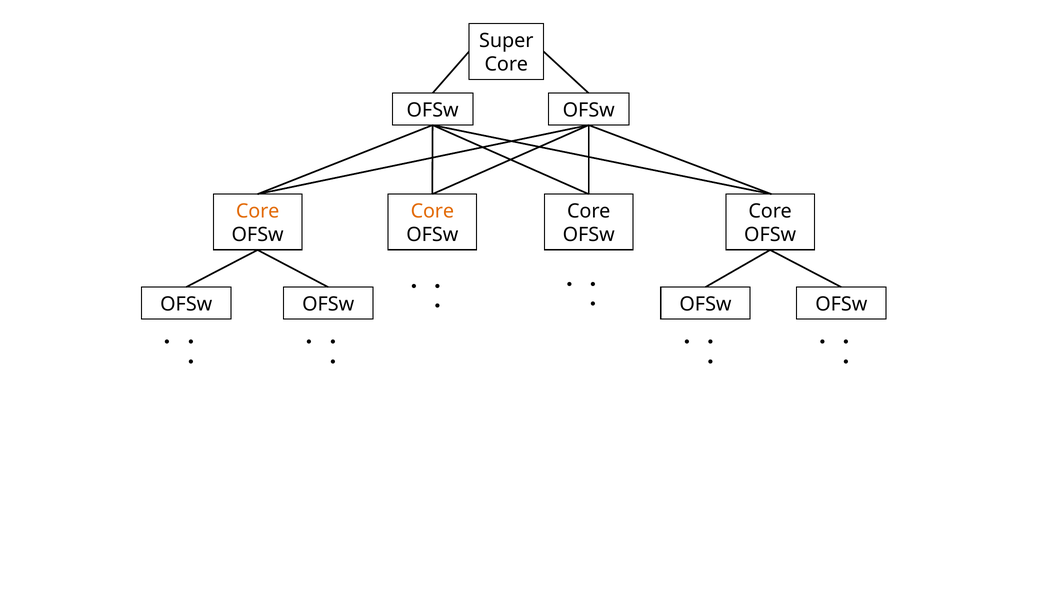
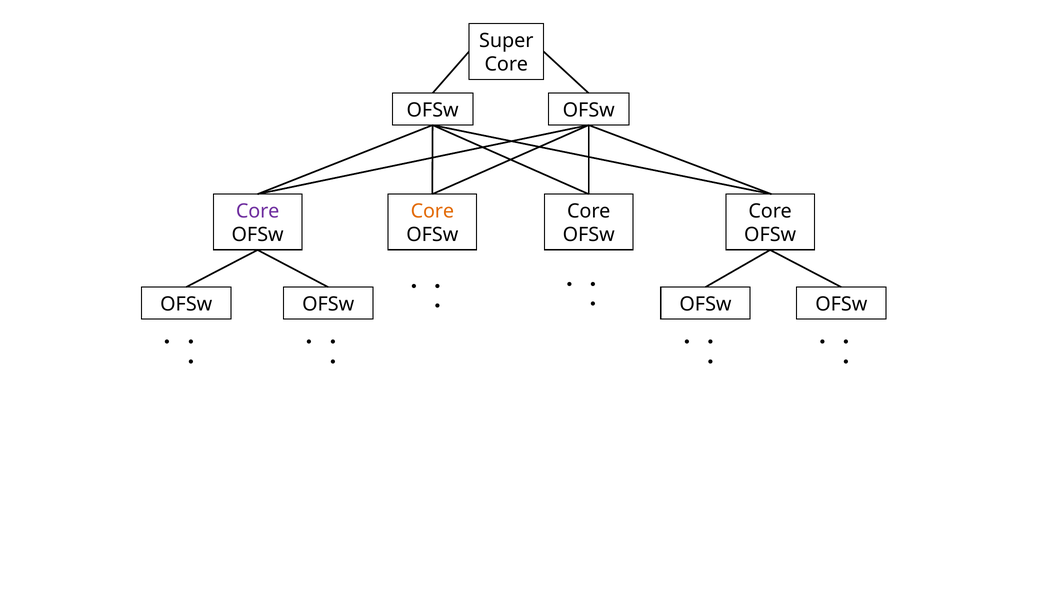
Core at (258, 211) colour: orange -> purple
